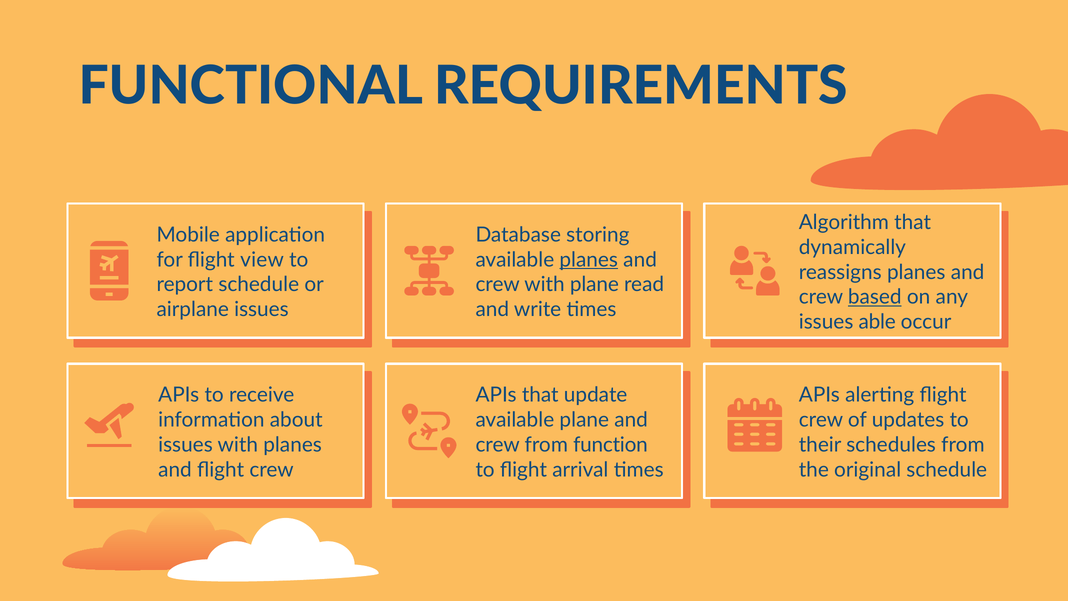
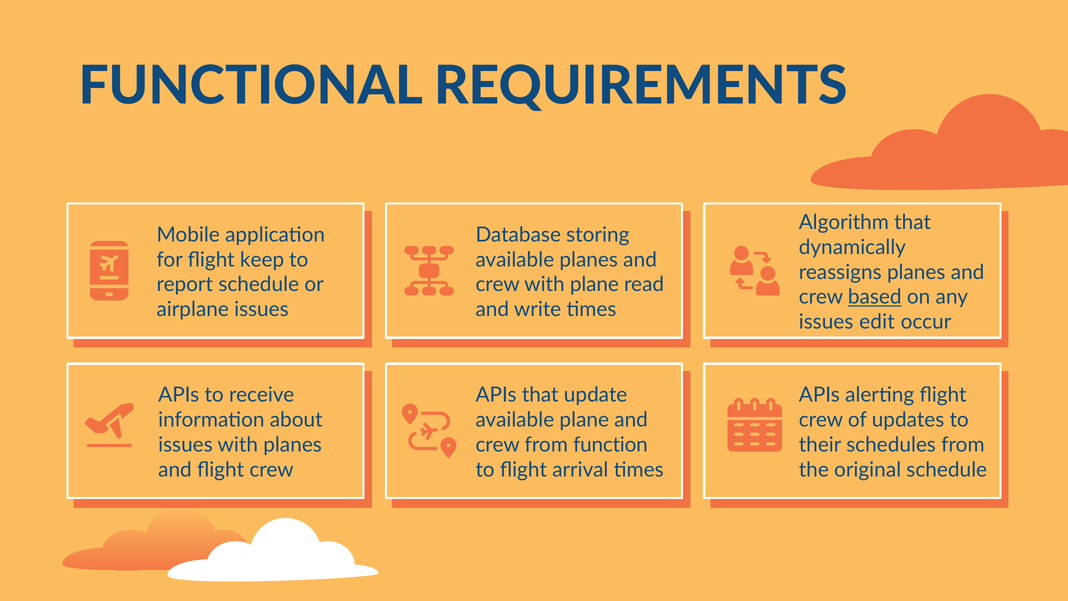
view: view -> keep
planes at (589, 260) underline: present -> none
able: able -> edit
